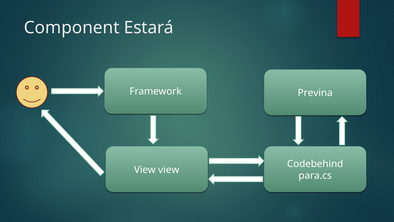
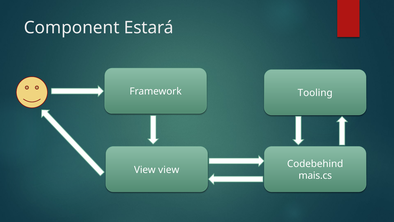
Previna: Previna -> Tooling
para.cs: para.cs -> mais.cs
